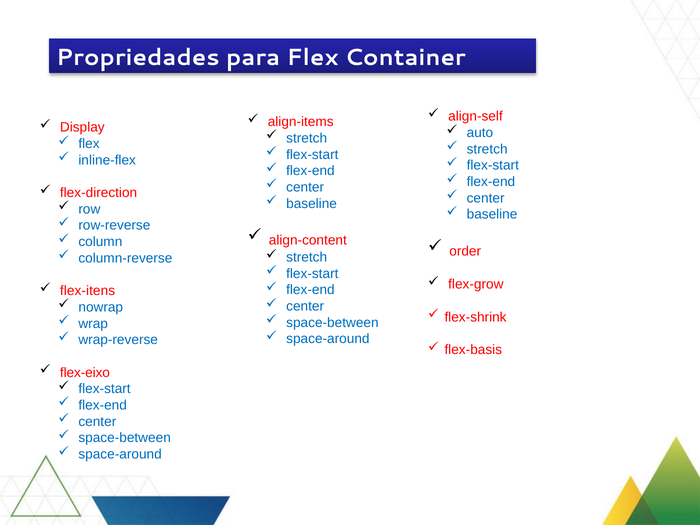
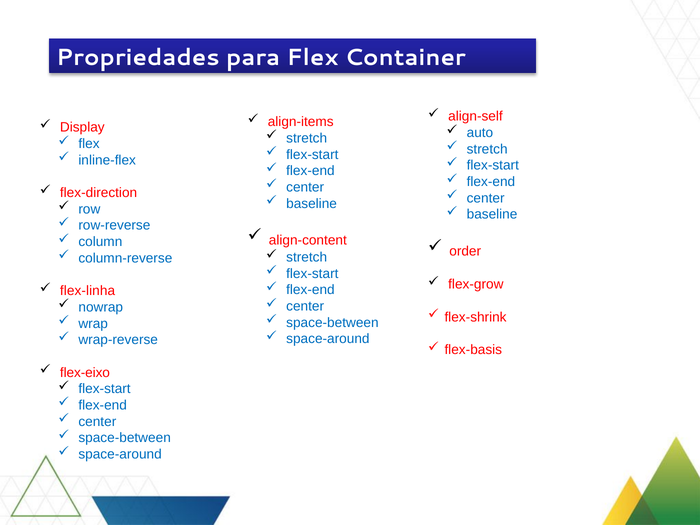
flex-itens: flex-itens -> flex-linha
